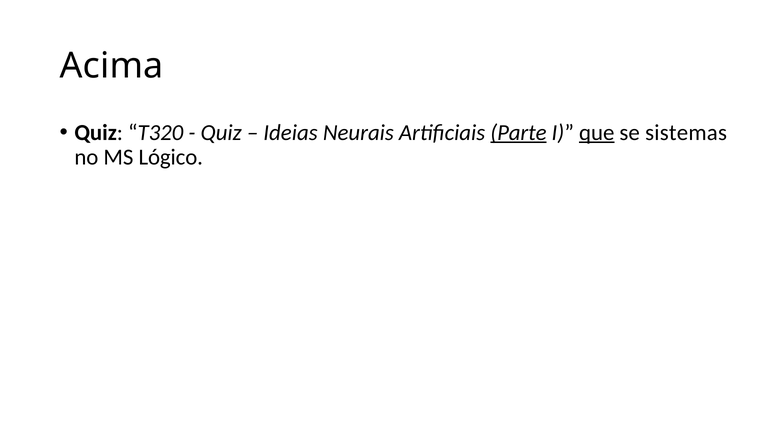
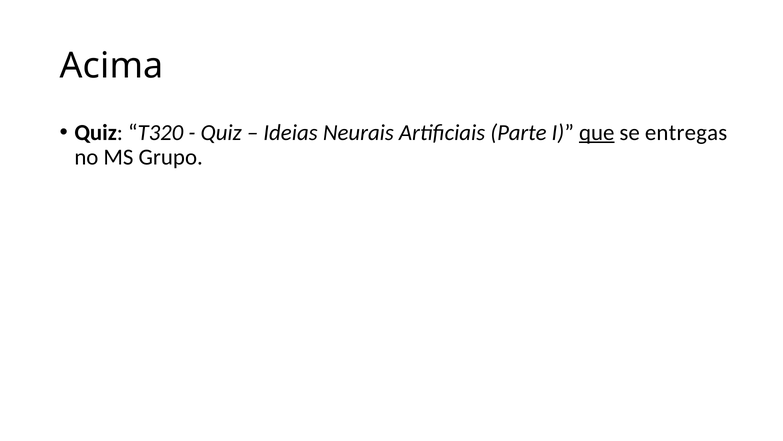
Parte underline: present -> none
sistemas: sistemas -> entregas
Lógico: Lógico -> Grupo
